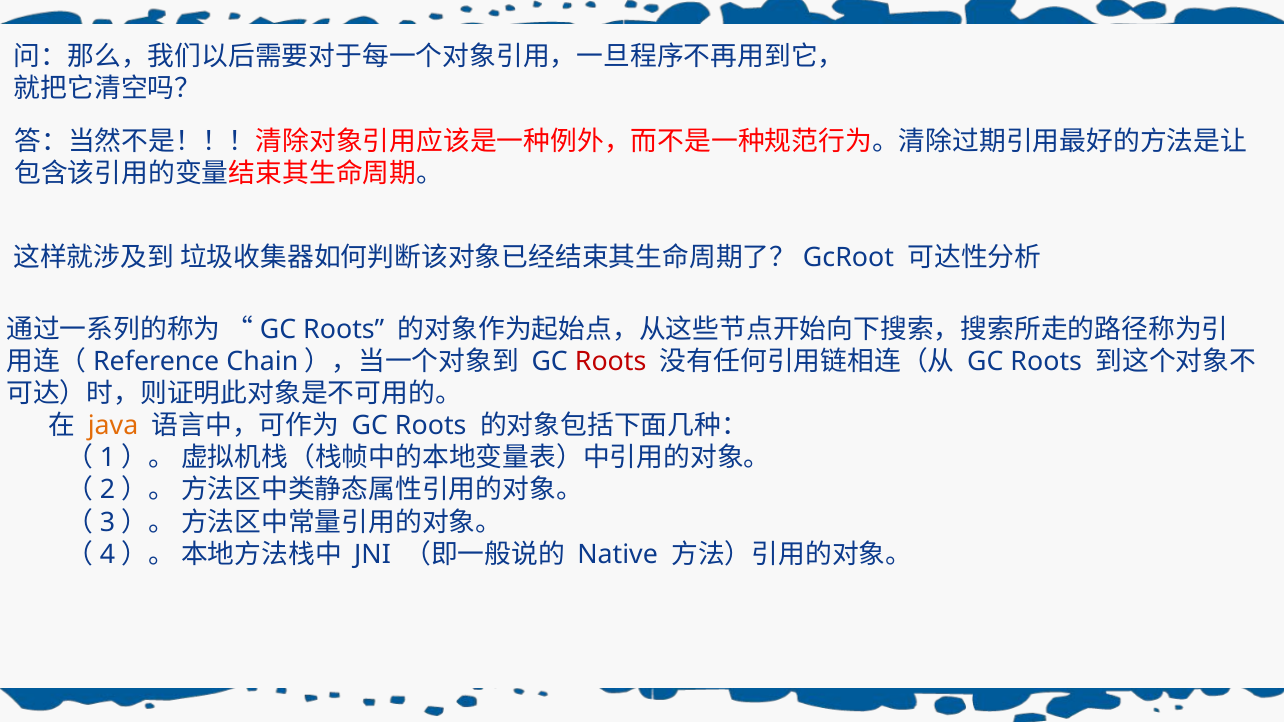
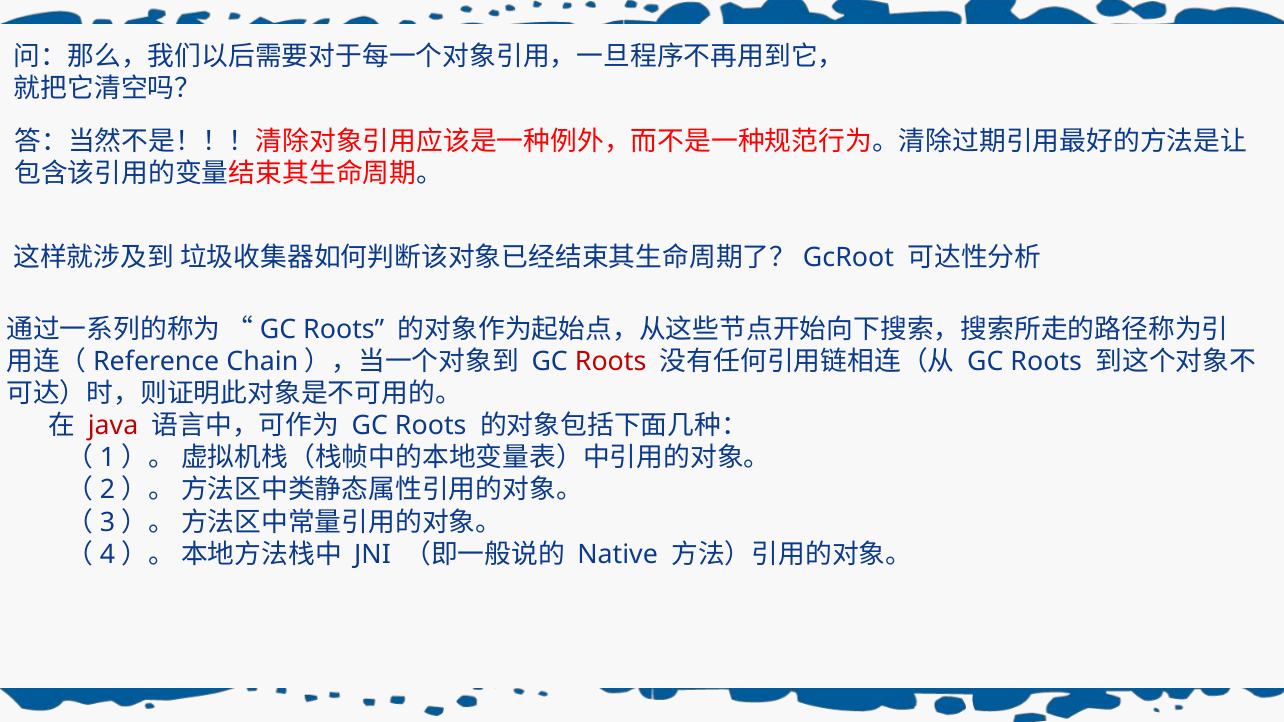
java colour: orange -> red
